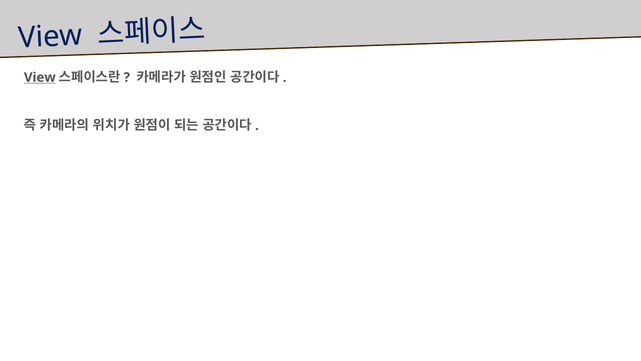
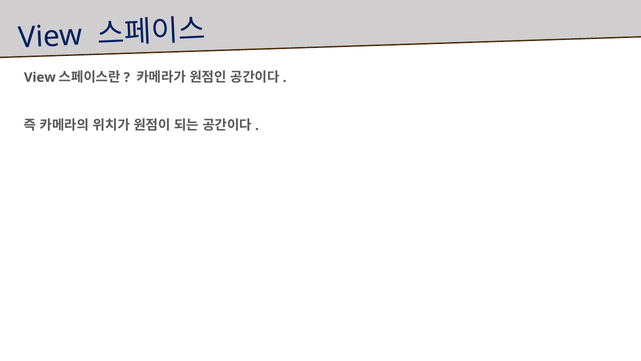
View at (40, 77) underline: present -> none
